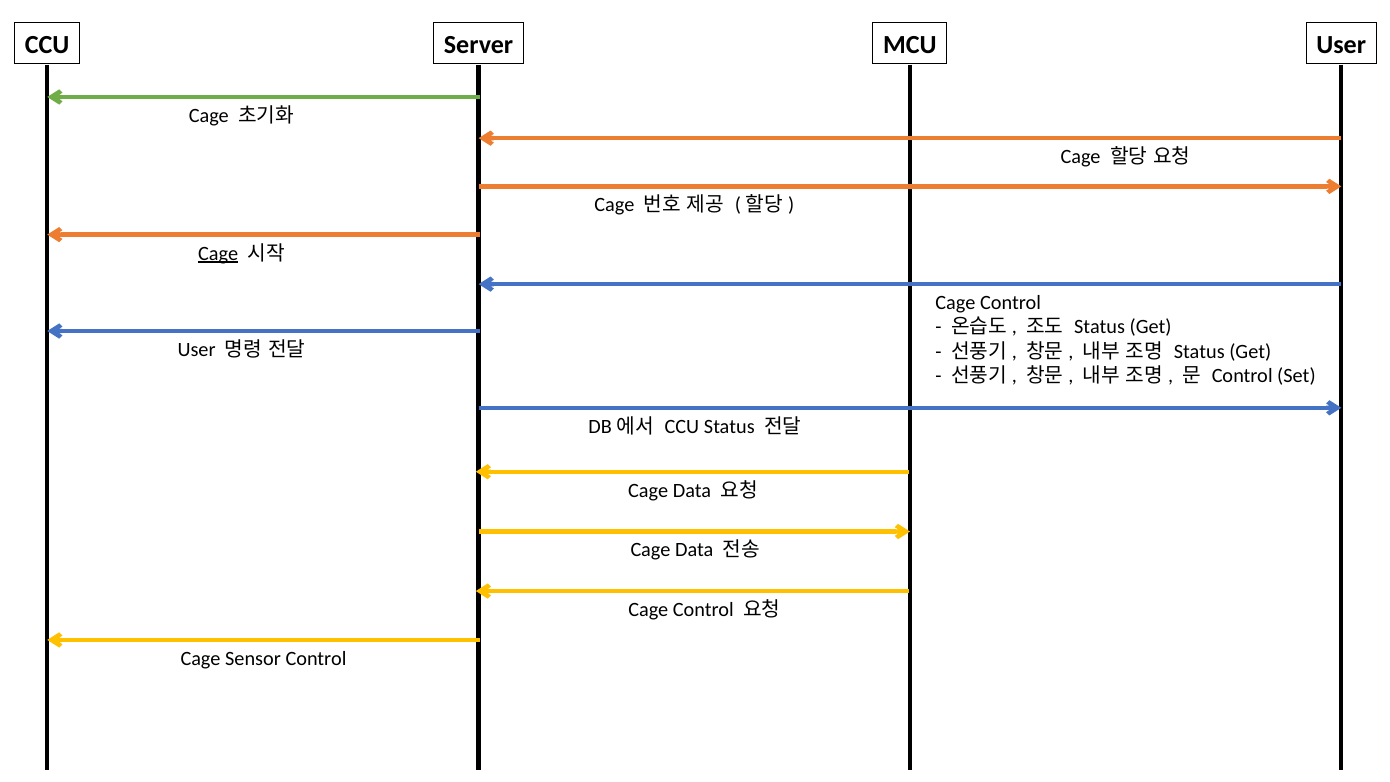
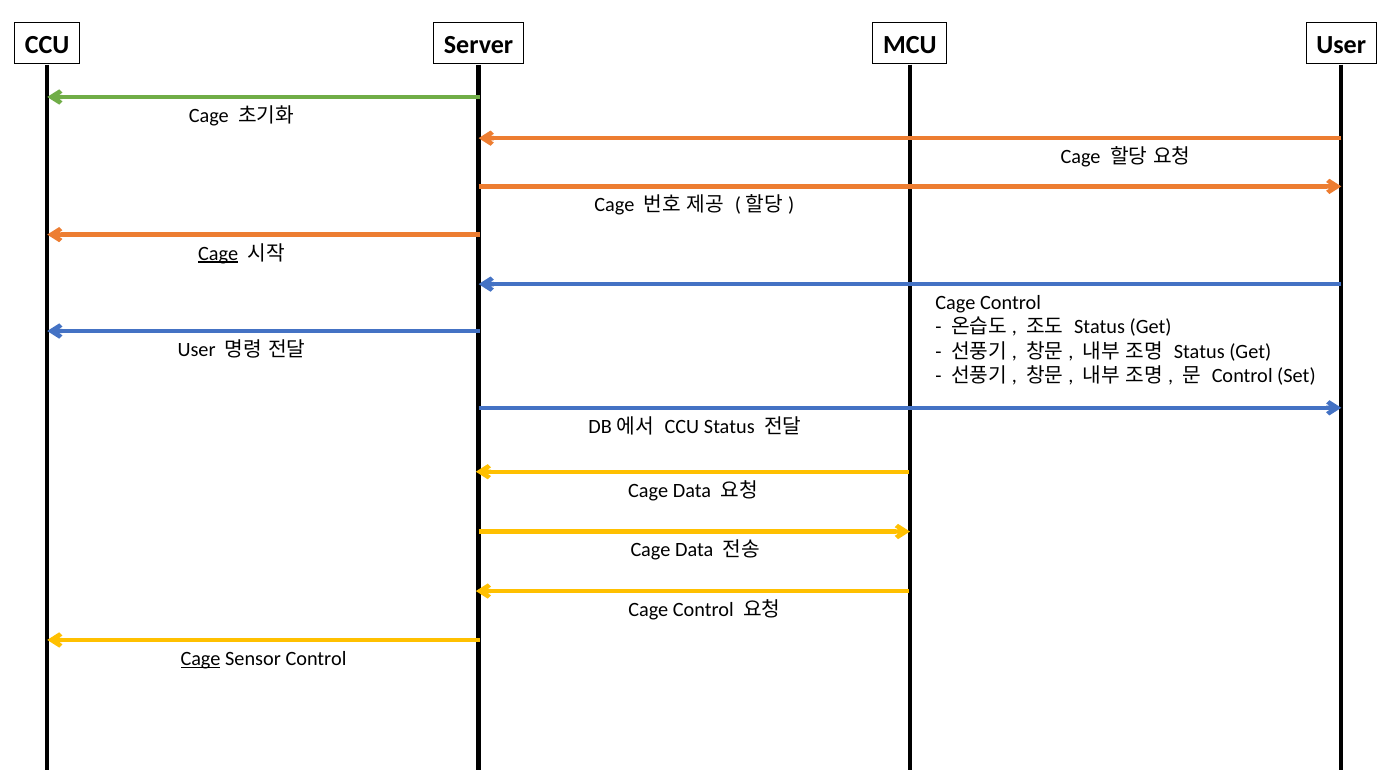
Cage at (201, 659) underline: none -> present
